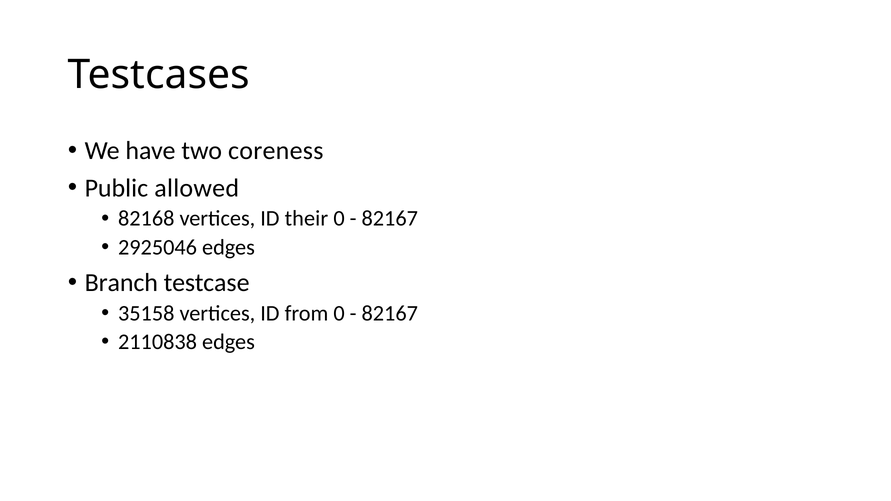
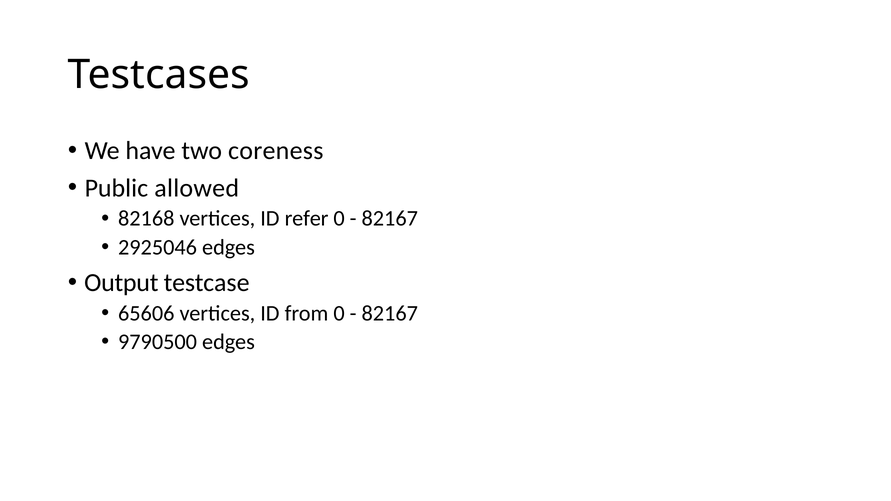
their: their -> refer
Branch: Branch -> Output
35158: 35158 -> 65606
2110838: 2110838 -> 9790500
